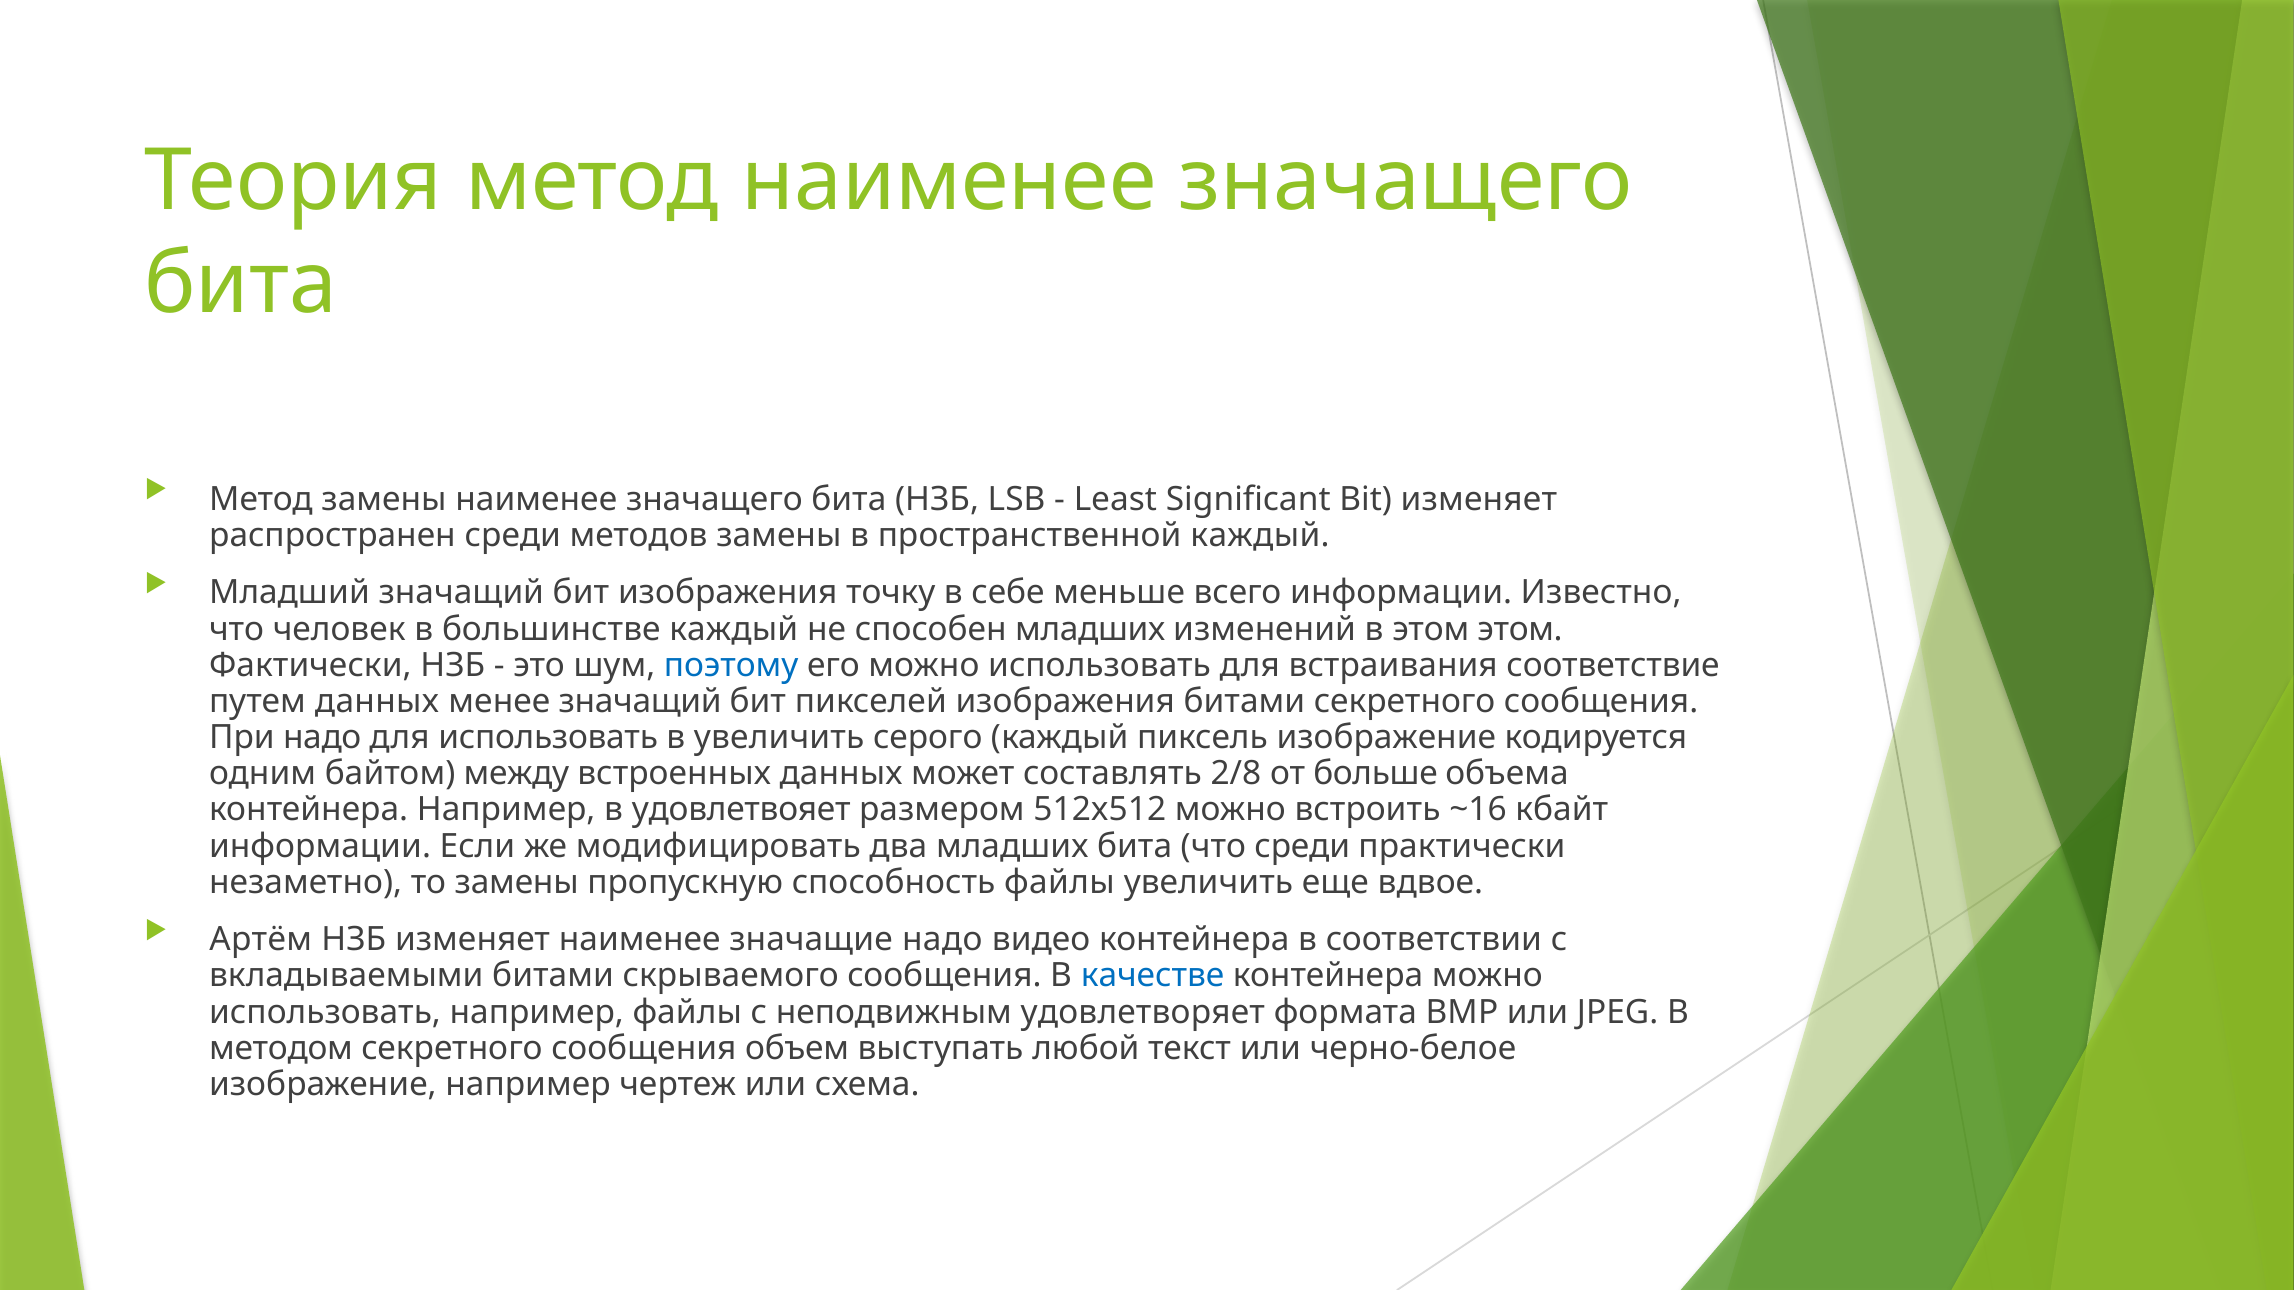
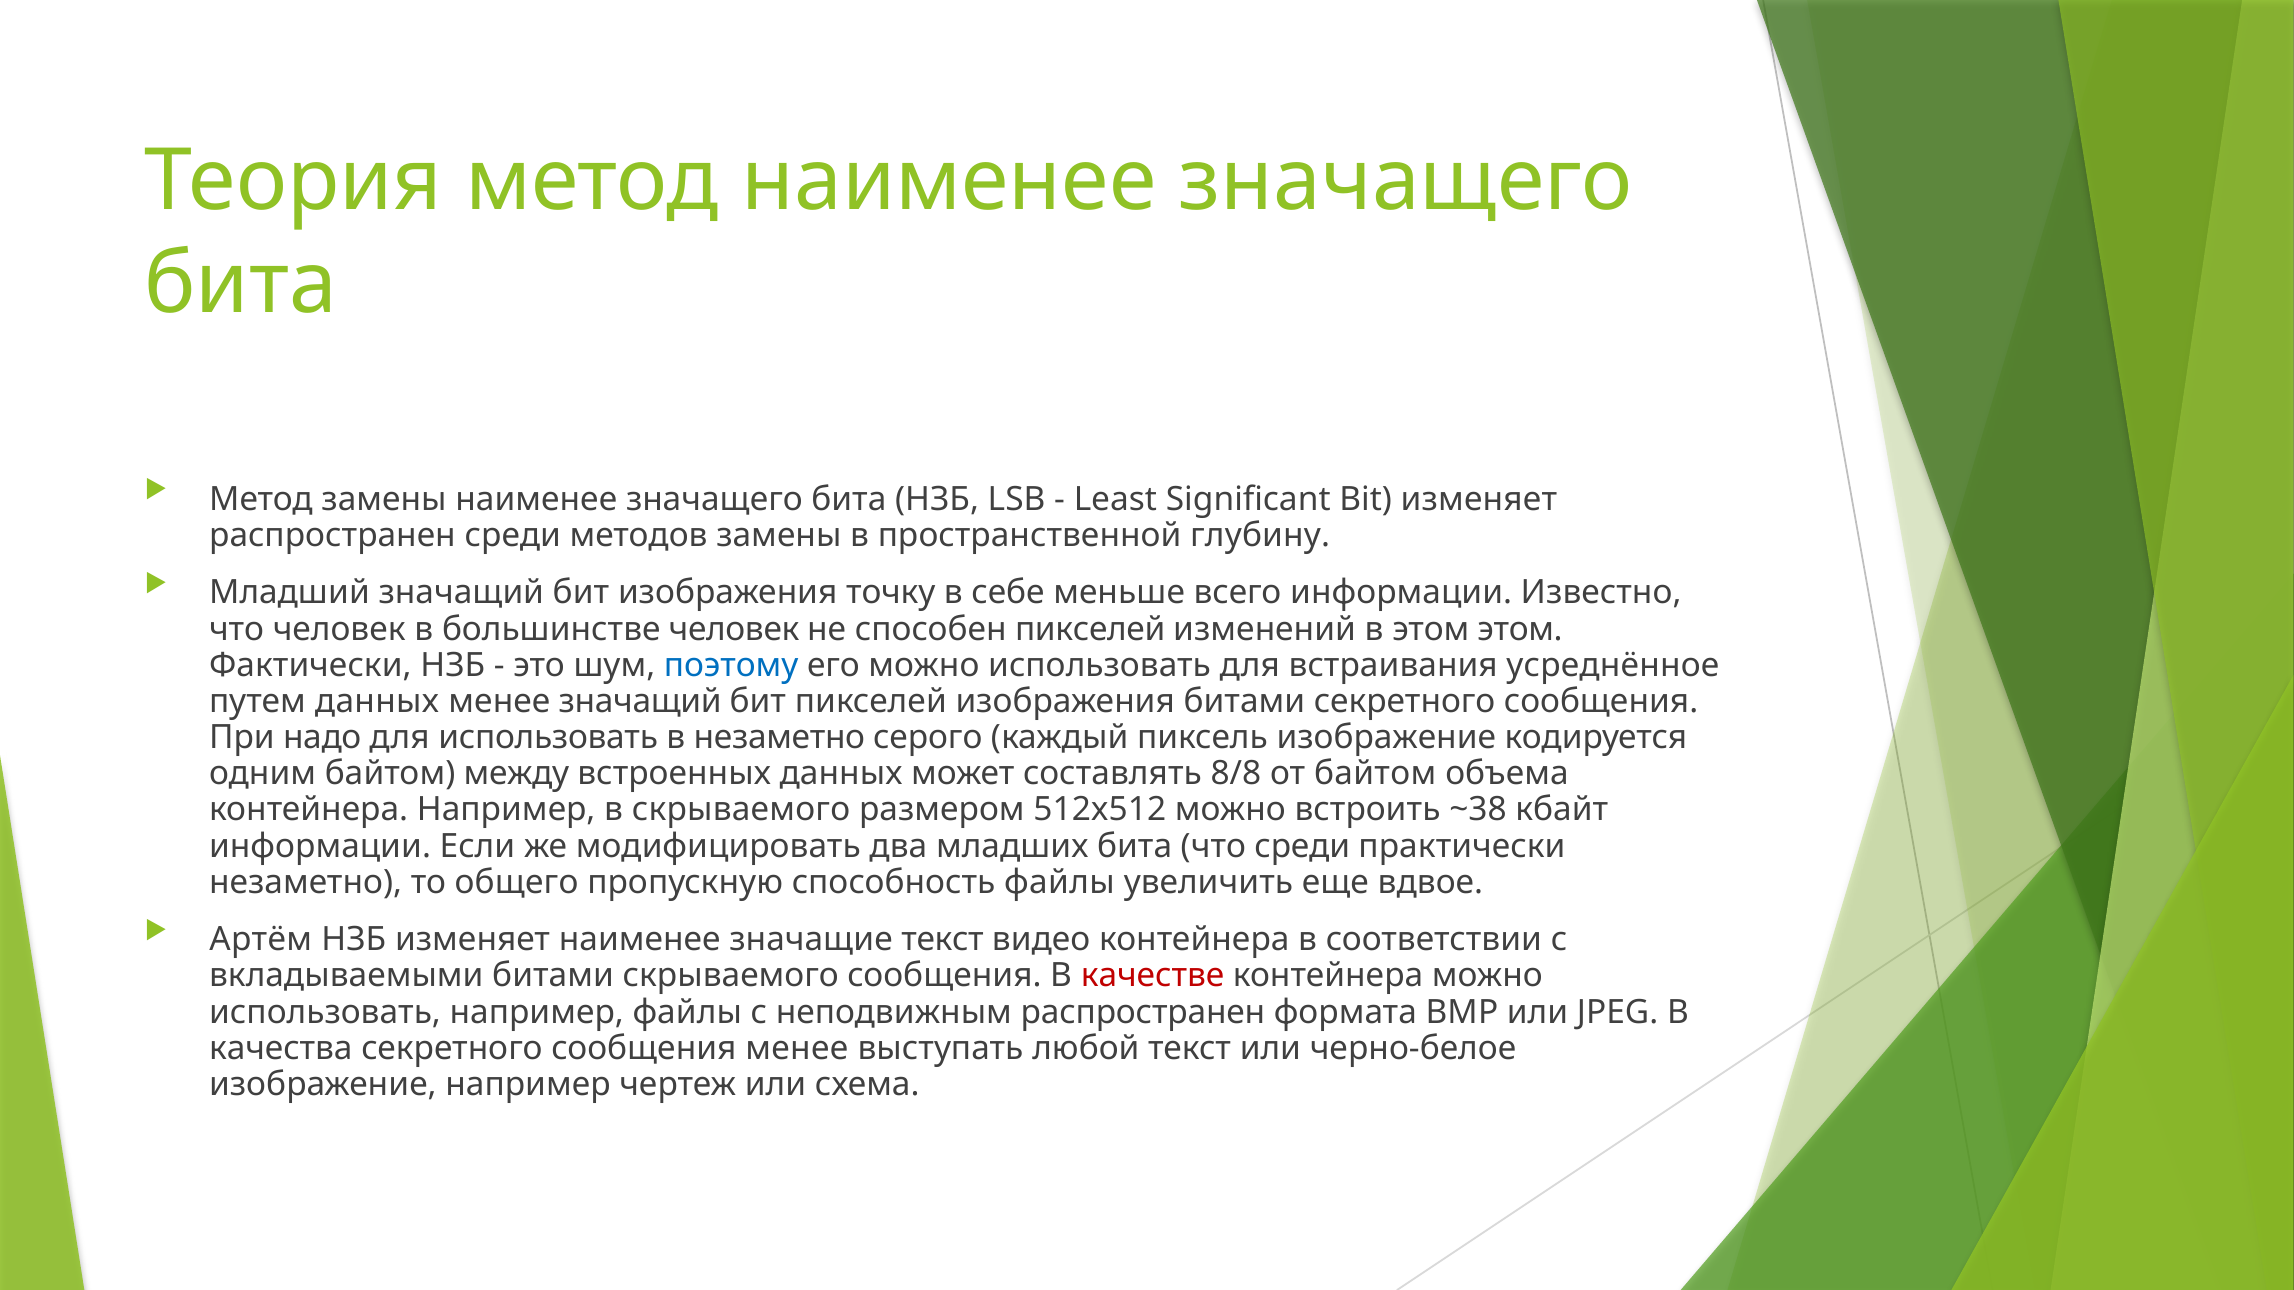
пространственной каждый: каждый -> глубину
большинстве каждый: каждый -> человек
способен младших: младших -> пикселей
соответствие: соответствие -> усреднённое
в увеличить: увеличить -> незаметно
2/8: 2/8 -> 8/8
от больше: больше -> байтом
в удовлетвояет: удовлетвояет -> скрываемого
~16: ~16 -> ~38
то замены: замены -> общего
значащие надо: надо -> текст
качестве colour: blue -> red
неподвижным удовлетворяет: удовлетворяет -> распространен
методом: методом -> качества
сообщения объем: объем -> менее
